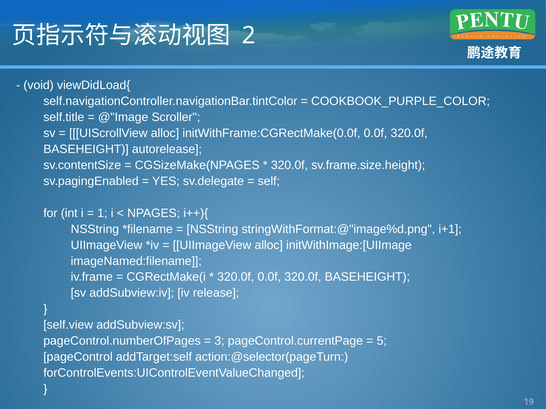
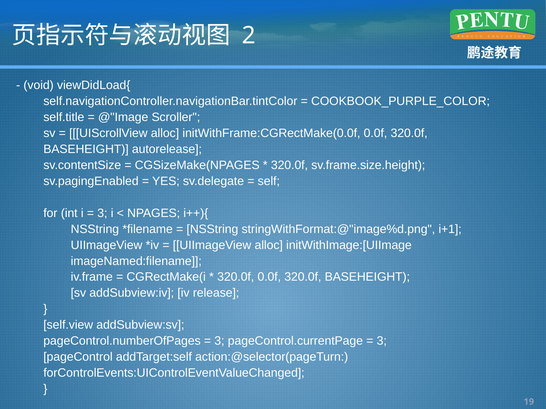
1 at (102, 213): 1 -> 3
5 at (382, 341): 5 -> 3
